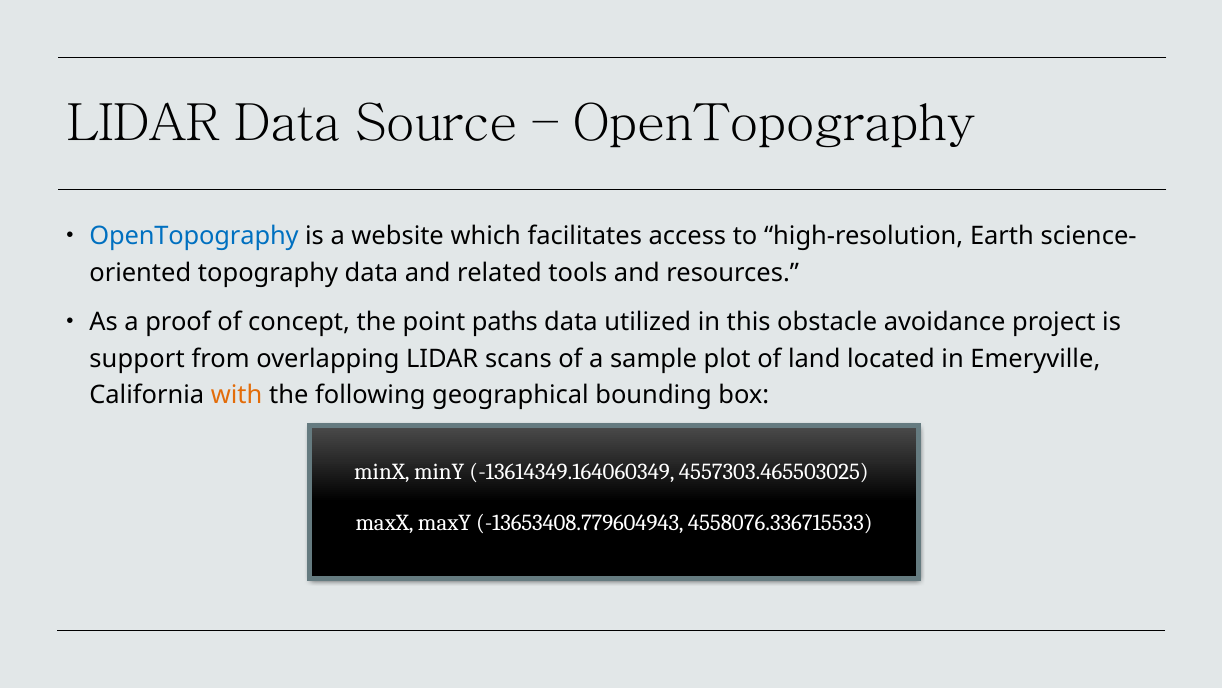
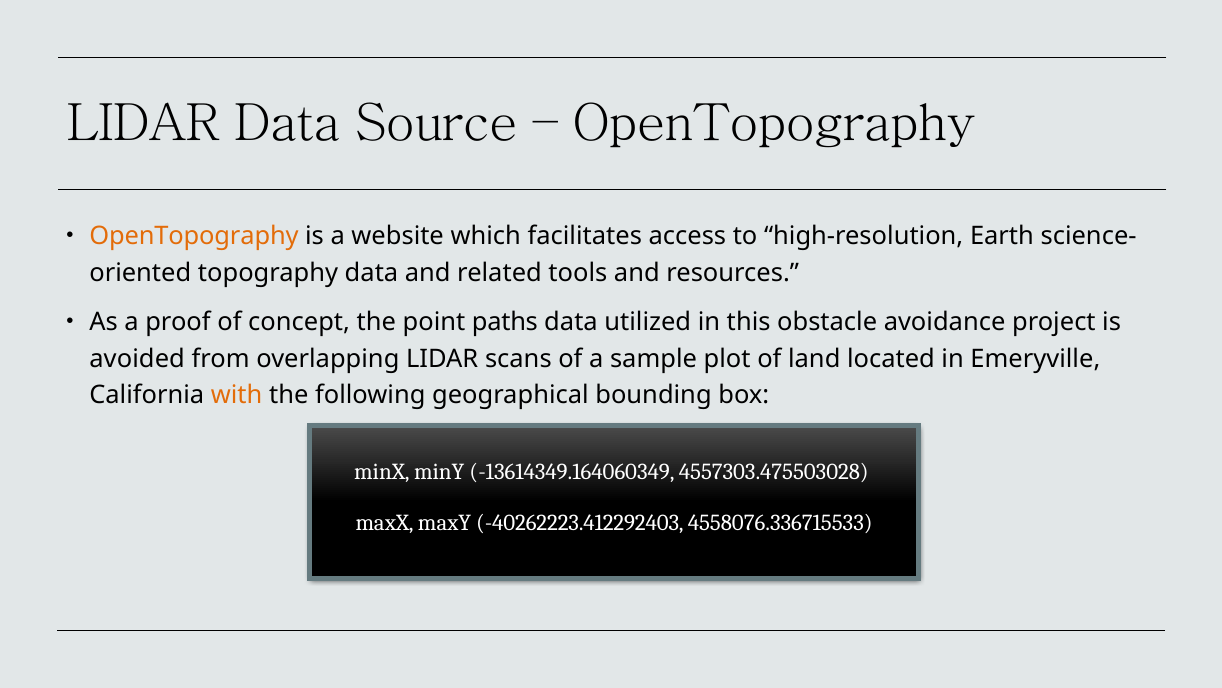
OpenTopography at (194, 236) colour: blue -> orange
support: support -> avoided
4557303.465503025: 4557303.465503025 -> 4557303.475503028
-13653408.779604943: -13653408.779604943 -> -40262223.412292403
